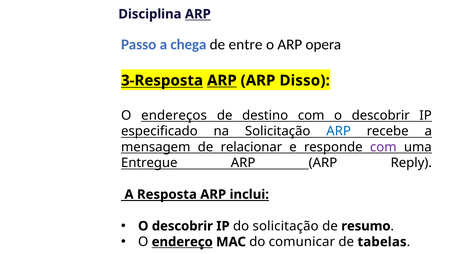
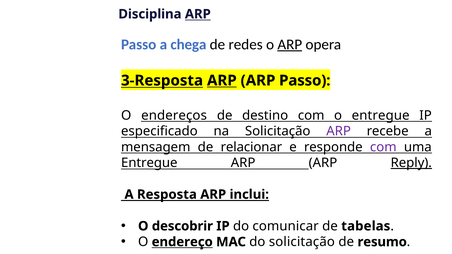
entre: entre -> redes
ARP at (290, 44) underline: none -> present
Disso at (305, 81): Disso -> Passo
com o descobrir: descobrir -> entregue
ARP at (339, 131) colour: blue -> purple
Reply underline: none -> present
do solicitação: solicitação -> comunicar
resumo: resumo -> tabelas
do comunicar: comunicar -> solicitação
tabelas: tabelas -> resumo
